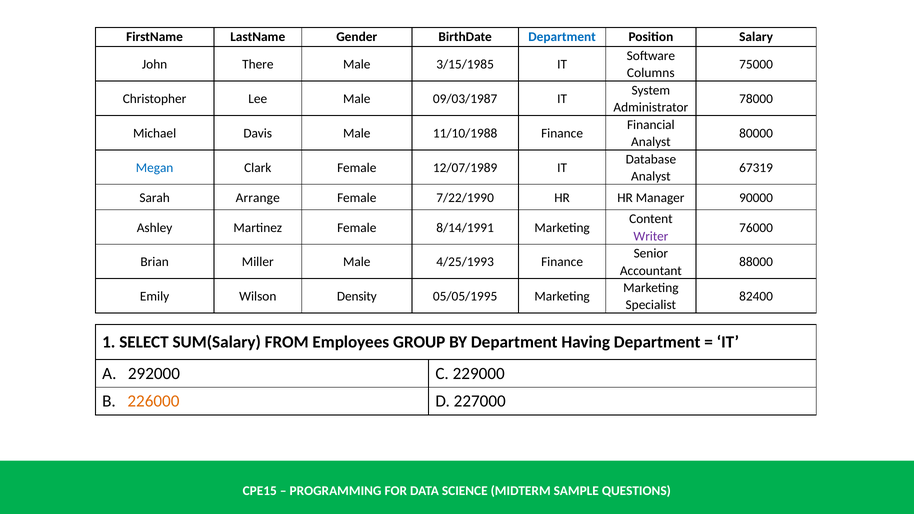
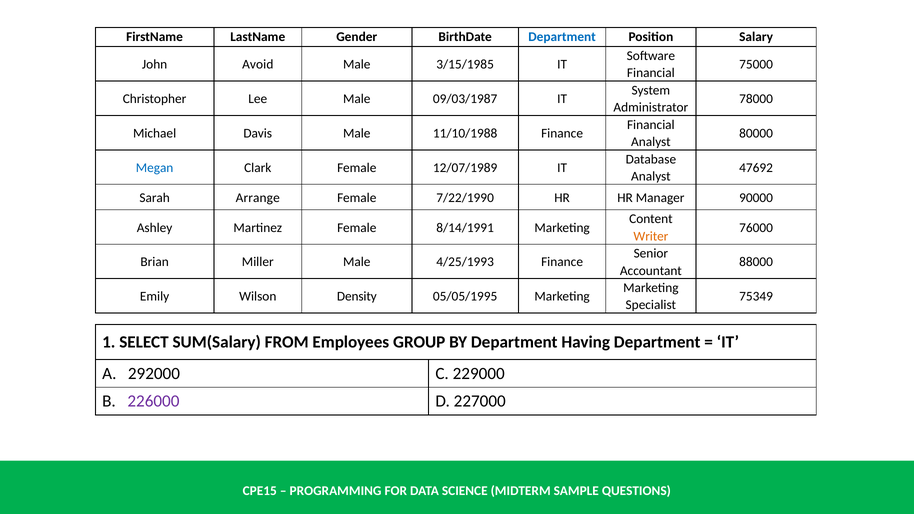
There: There -> Avoid
Columns at (651, 73): Columns -> Financial
67319: 67319 -> 47692
Writer colour: purple -> orange
82400: 82400 -> 75349
226000 colour: orange -> purple
